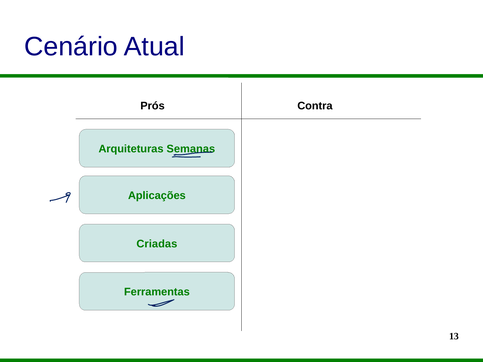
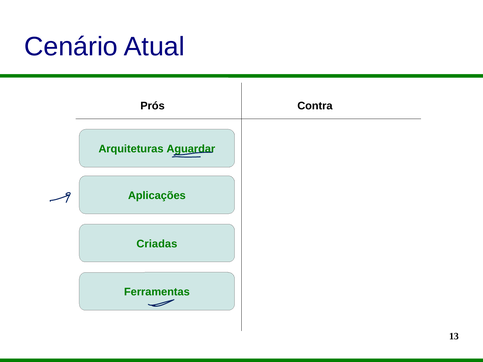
Semanas: Semanas -> Aguardar
